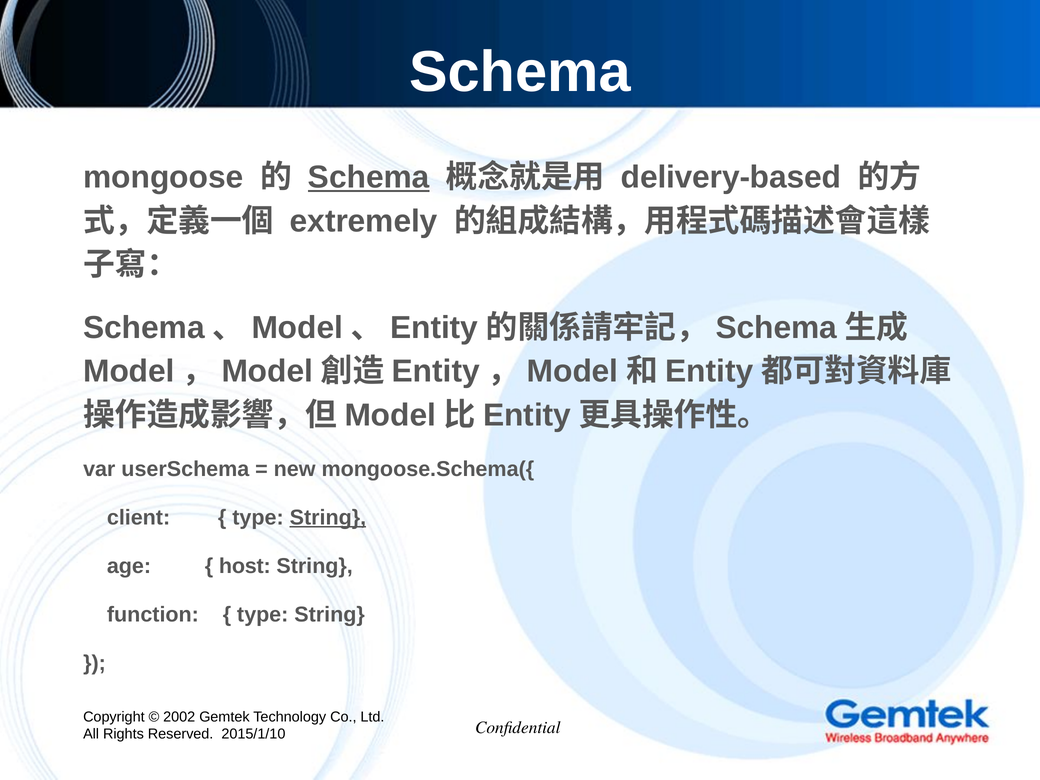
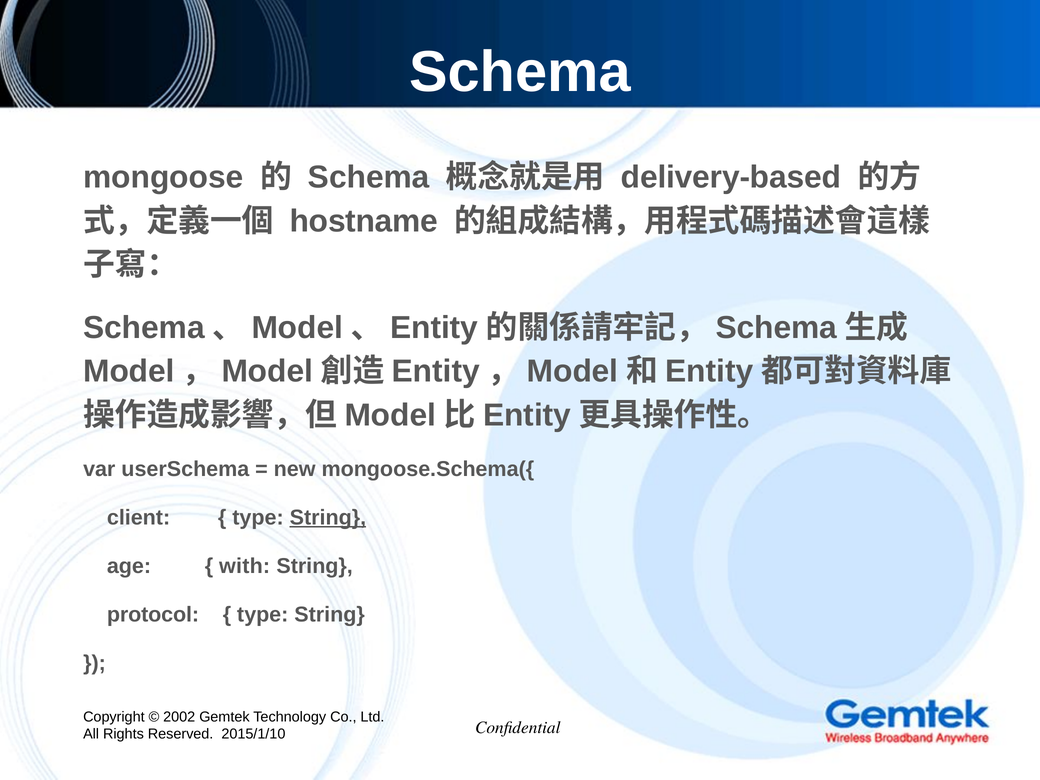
Schema at (369, 177) underline: present -> none
extremely: extremely -> hostname
host: host -> with
function: function -> protocol
